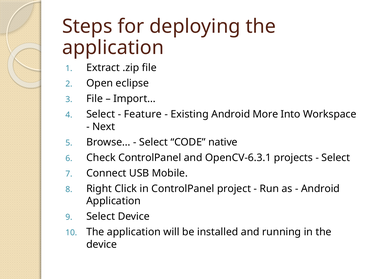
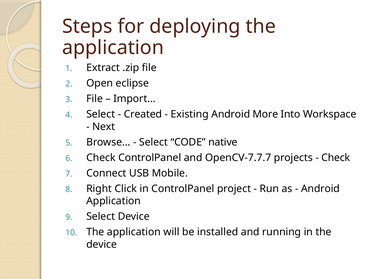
Feature: Feature -> Created
OpenCV-6.3.1: OpenCV-6.3.1 -> OpenCV-7.7.7
Select at (336, 158): Select -> Check
